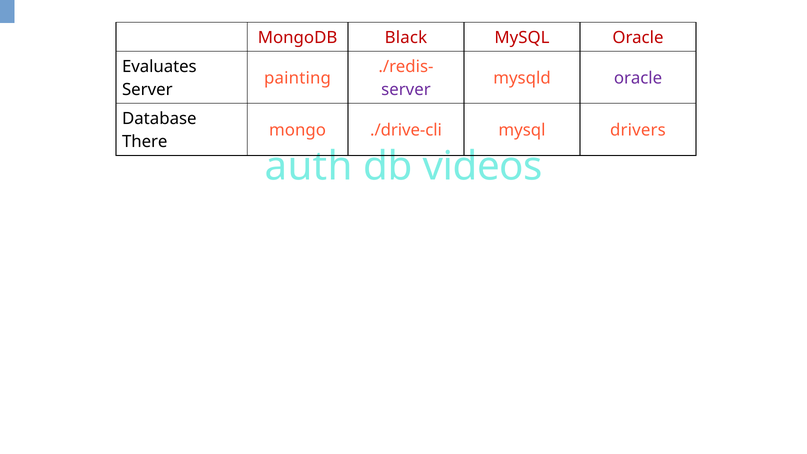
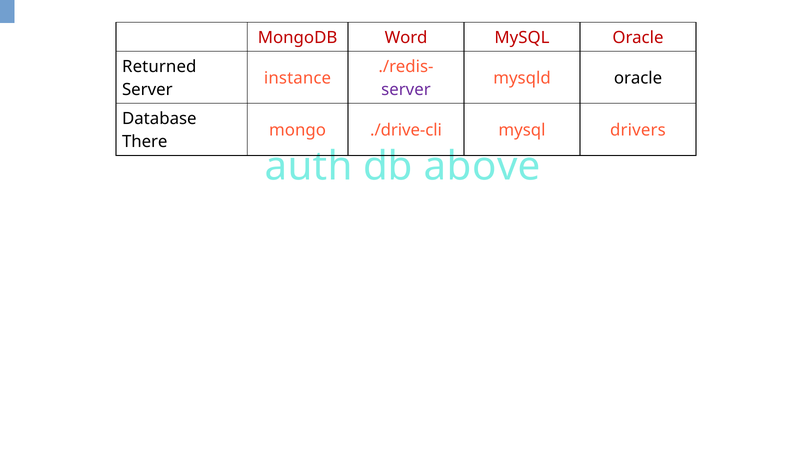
Black: Black -> Word
Evaluates: Evaluates -> Returned
painting: painting -> instance
oracle at (638, 78) colour: purple -> black
videos: videos -> above
